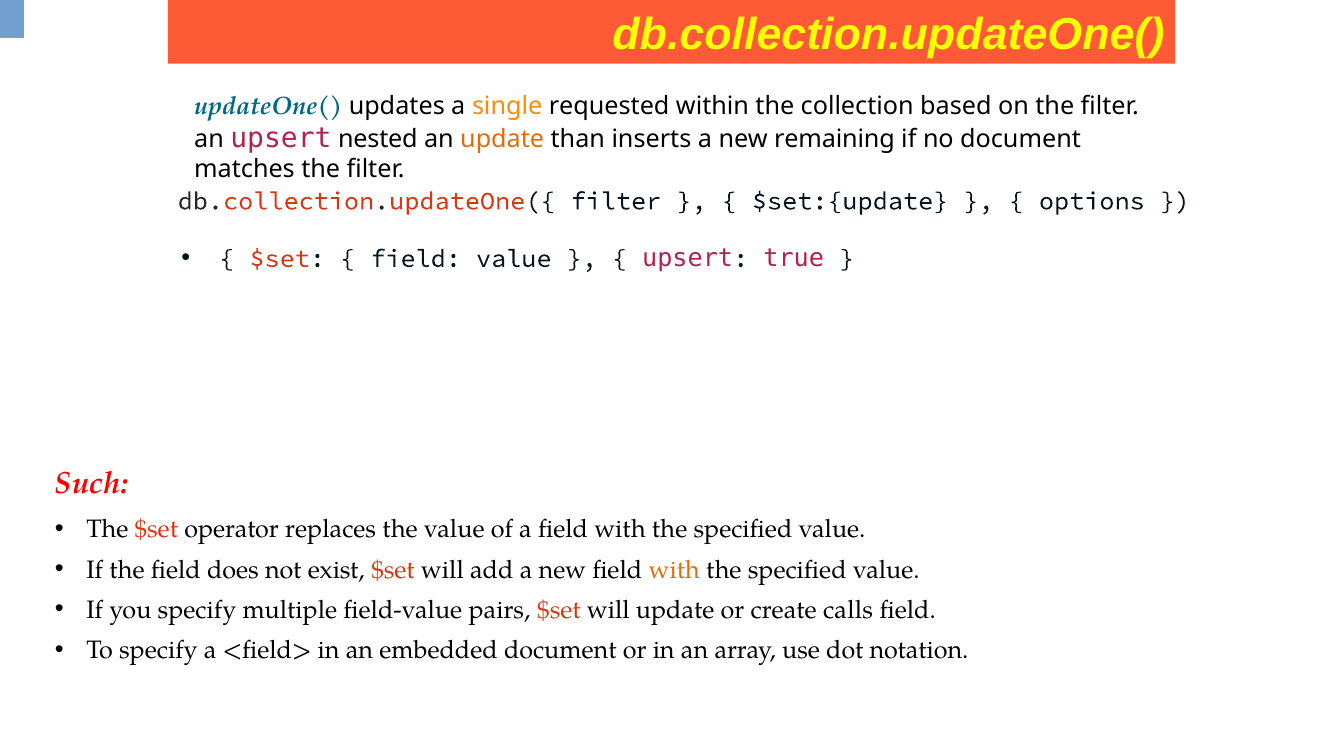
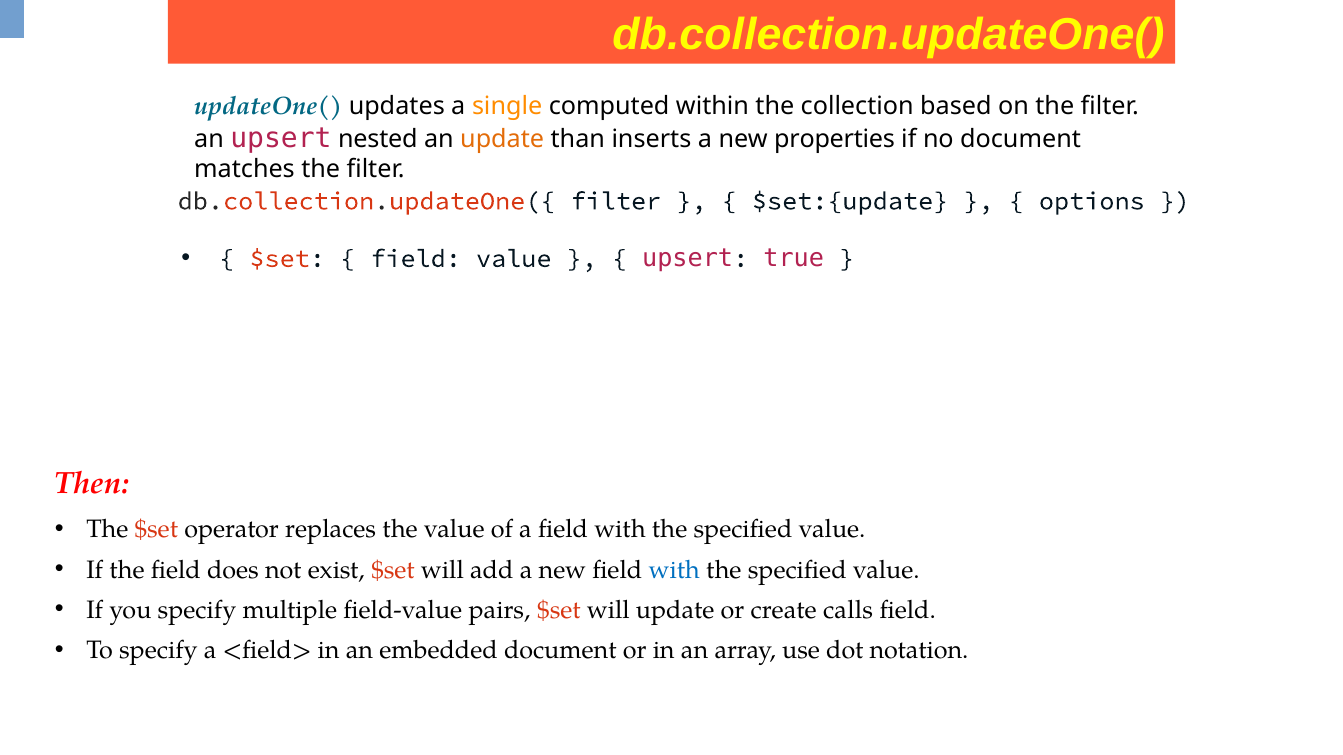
requested: requested -> computed
remaining: remaining -> properties
Such: Such -> Then
with at (674, 570) colour: orange -> blue
